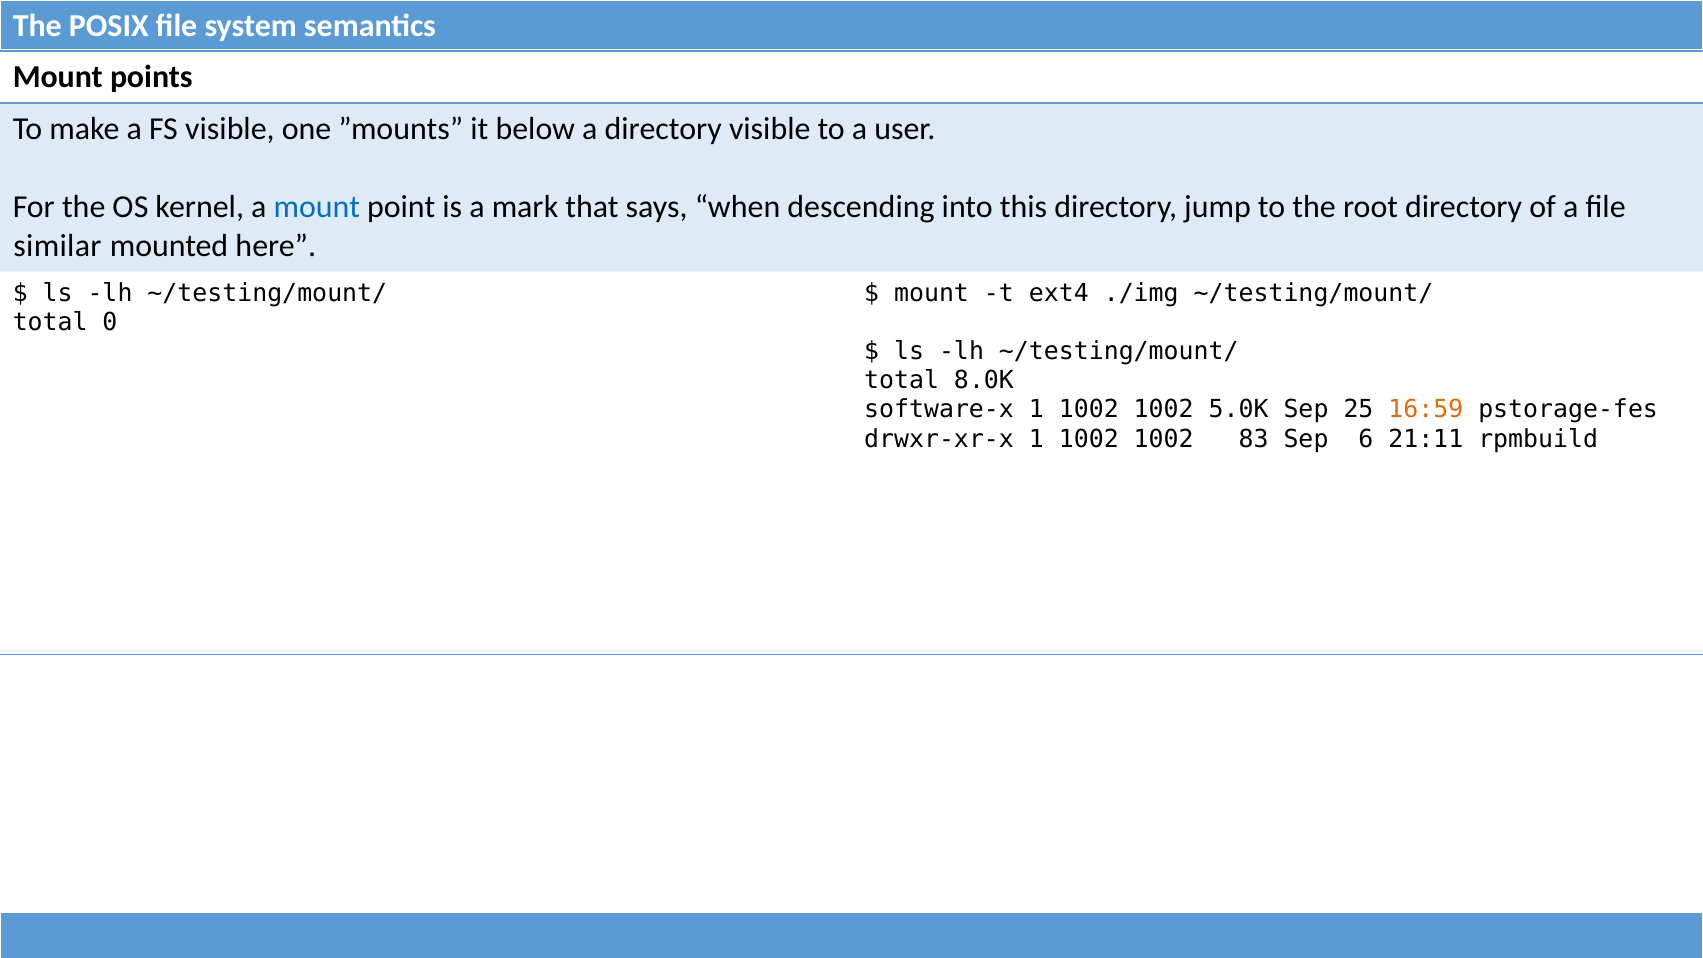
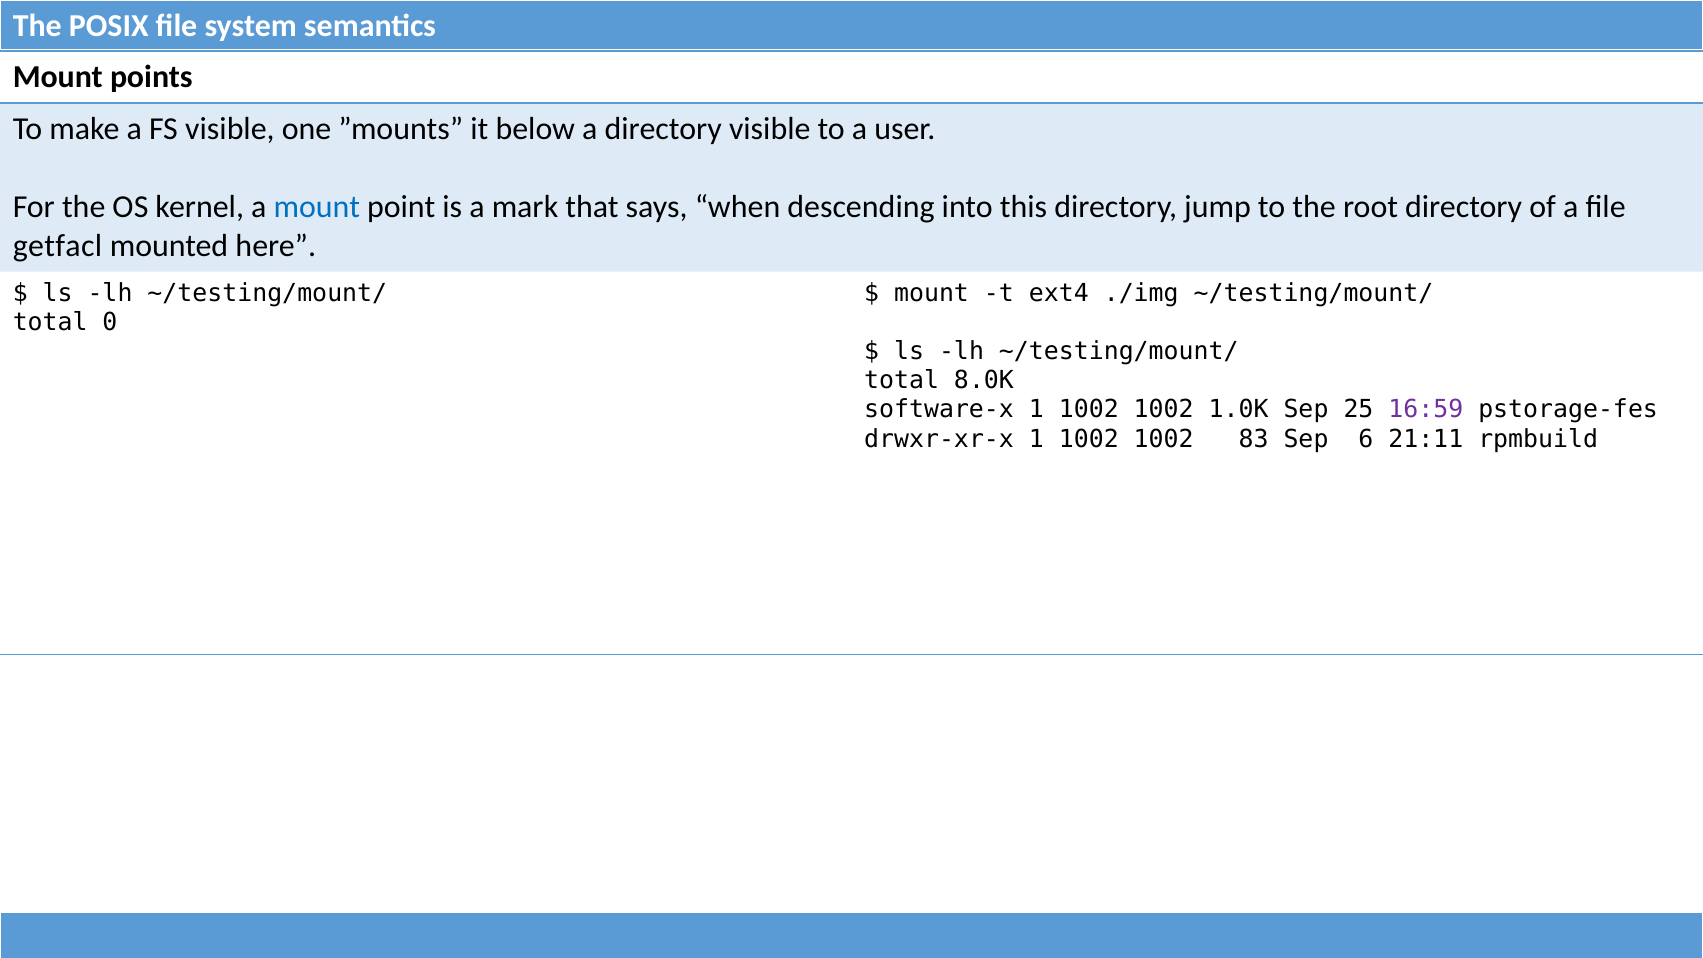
similar: similar -> getfacl
5.0K: 5.0K -> 1.0K
16:59 colour: orange -> purple
